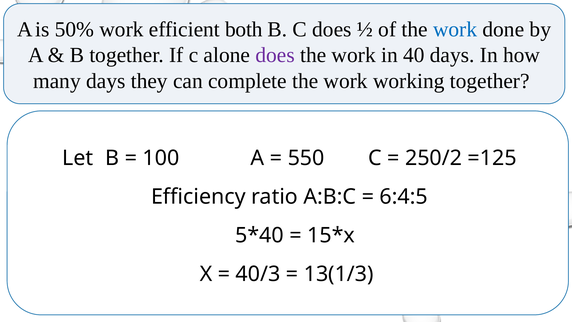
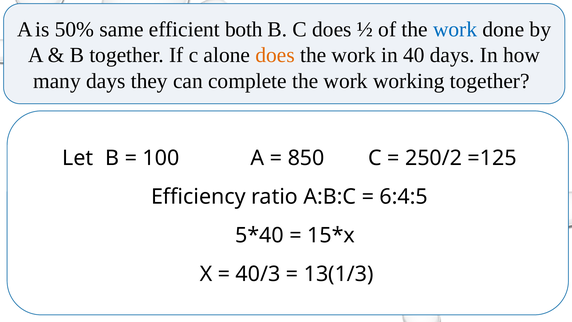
50% work: work -> same
does at (275, 55) colour: purple -> orange
550: 550 -> 850
